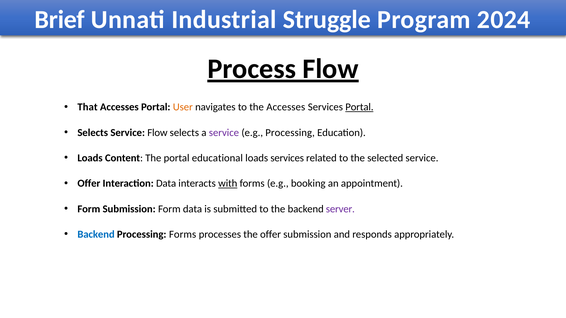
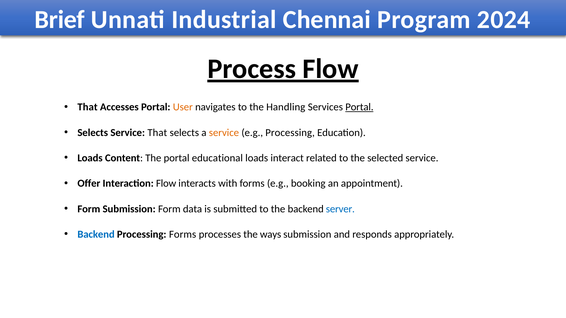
Struggle: Struggle -> Chennai
the Accesses: Accesses -> Handling
Service Flow: Flow -> That
service at (224, 133) colour: purple -> orange
loads services: services -> interact
Interaction Data: Data -> Flow
with underline: present -> none
server colour: purple -> blue
the offer: offer -> ways
